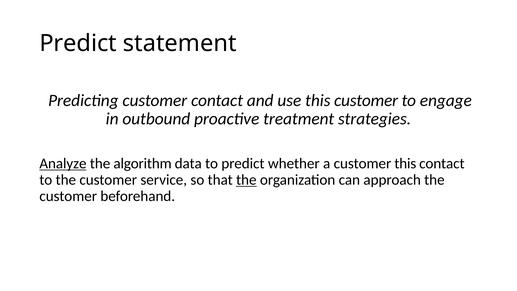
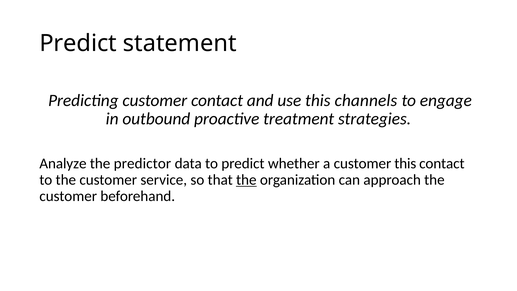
this customer: customer -> channels
Analyze underline: present -> none
algorithm: algorithm -> predictor
